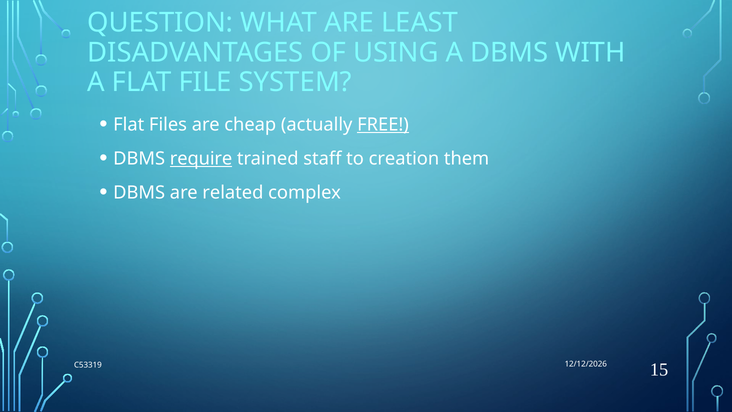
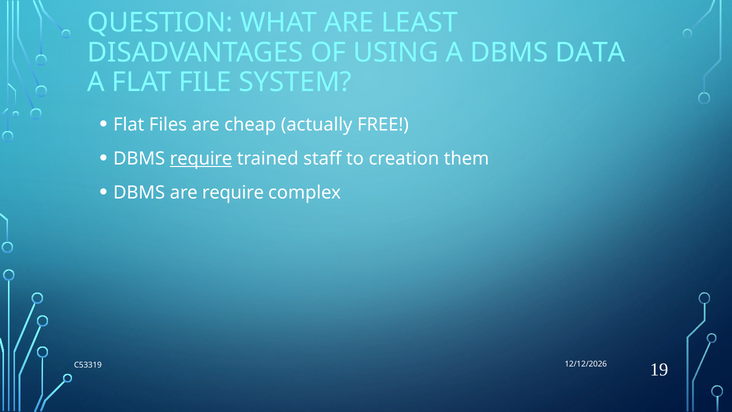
WITH: WITH -> DATA
FREE underline: present -> none
are related: related -> require
15: 15 -> 19
